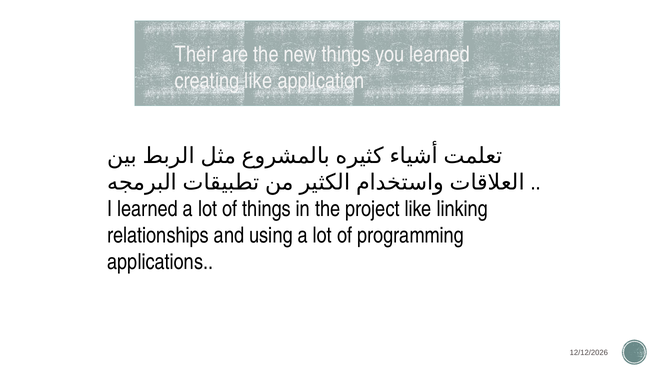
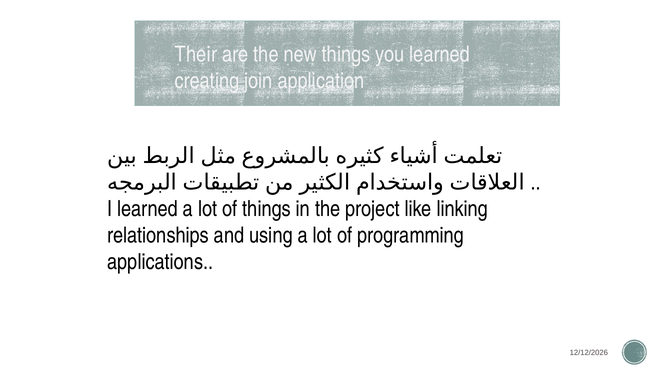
creating like: like -> join
